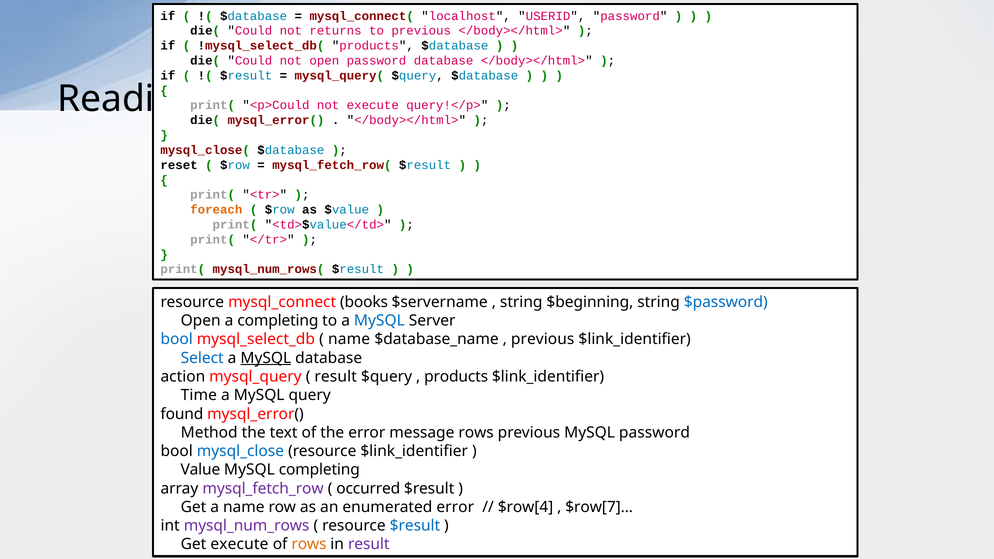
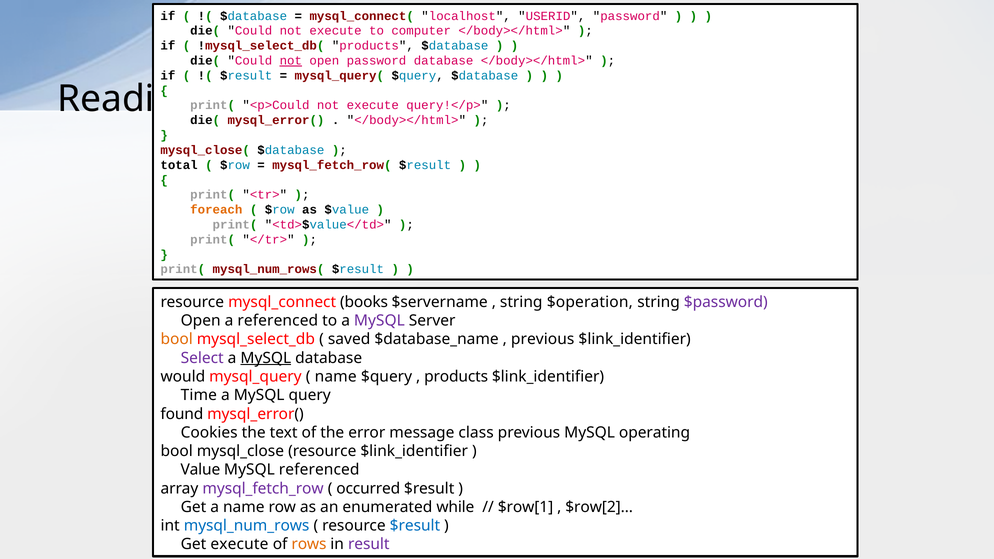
Could not returns: returns -> execute
to previous: previous -> computer
not at (291, 61) underline: none -> present
reset: reset -> total
$beginning: $beginning -> $operation
$password colour: blue -> purple
a completing: completing -> referenced
MySQL at (379, 321) colour: blue -> purple
bool at (177, 339) colour: blue -> orange
name at (349, 339): name -> saved
Select colour: blue -> purple
action: action -> would
result at (336, 377): result -> name
Method: Method -> Cookies
message rows: rows -> class
MySQL password: password -> operating
mysql_close colour: blue -> black
MySQL completing: completing -> referenced
enumerated error: error -> while
$row[4: $row[4 -> $row[1
$row[7]…: $row[7]… -> $row[2]…
mysql_num_rows colour: purple -> blue
